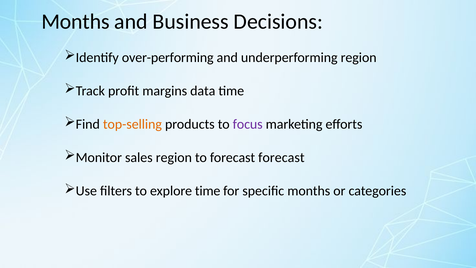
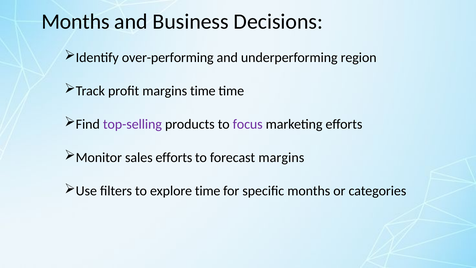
margins data: data -> time
top-selling colour: orange -> purple
sales region: region -> efforts
forecast forecast: forecast -> margins
